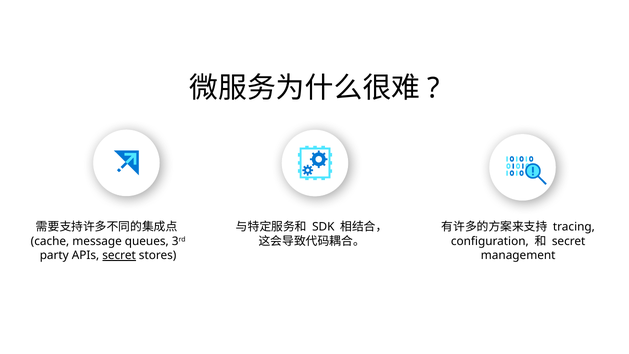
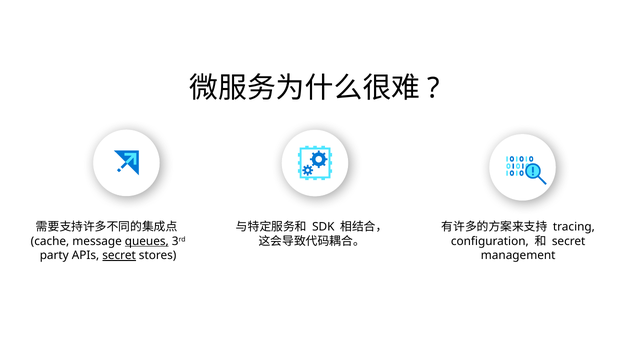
queues underline: none -> present
